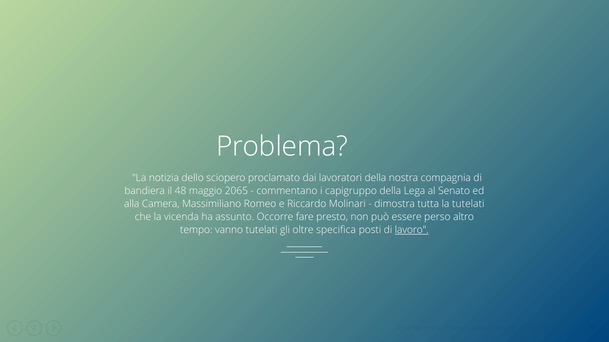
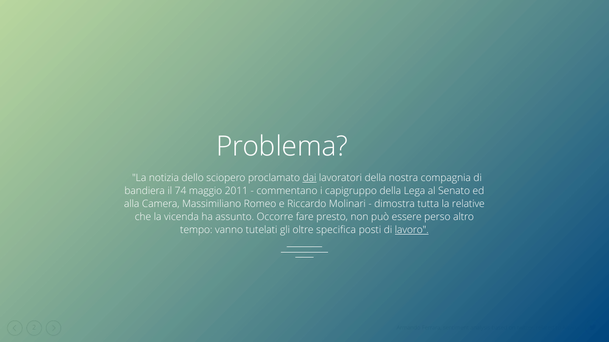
dai underline: none -> present
48: 48 -> 74
2065: 2065 -> 2011
la tutelati: tutelati -> relative
